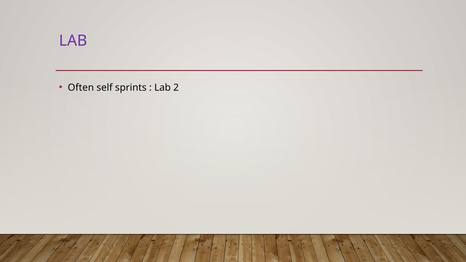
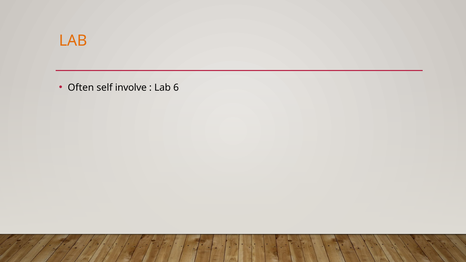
LAB at (73, 41) colour: purple -> orange
sprints: sprints -> involve
2: 2 -> 6
